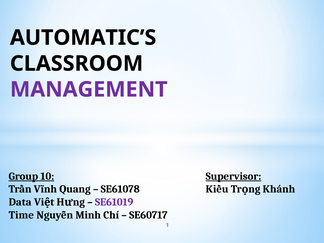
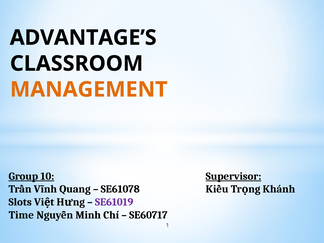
AUTOMATIC’S: AUTOMATIC’S -> ADVANTAGE’S
MANAGEMENT colour: purple -> orange
Data: Data -> Slots
